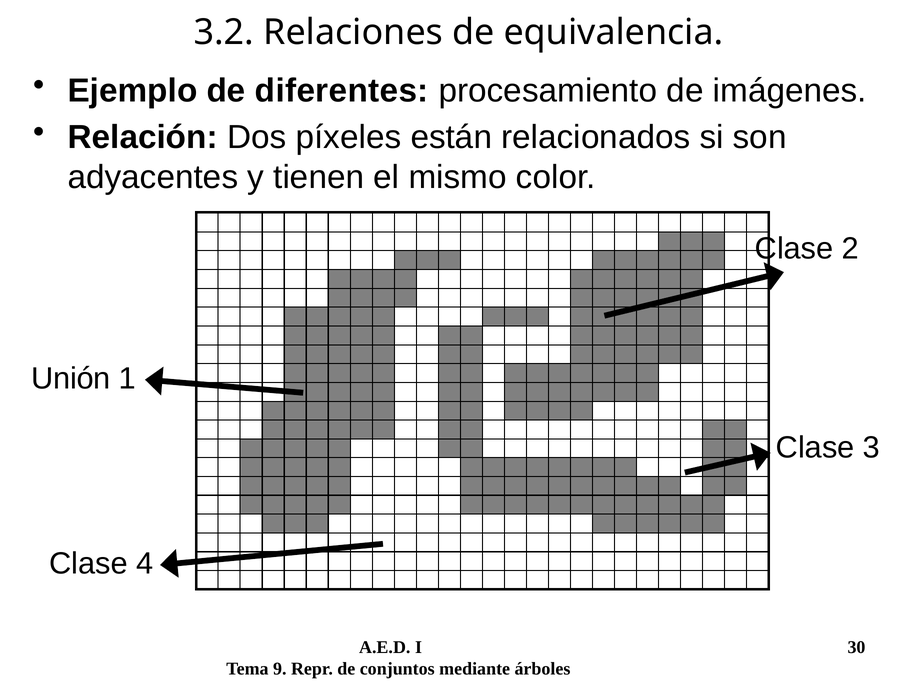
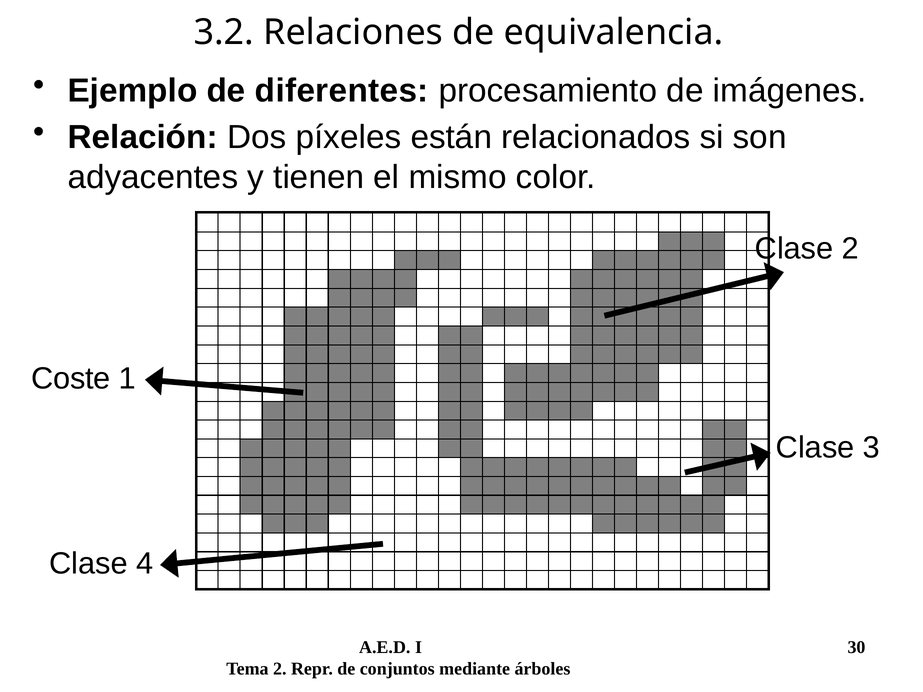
Unión: Unión -> Coste
Tema 9: 9 -> 2
